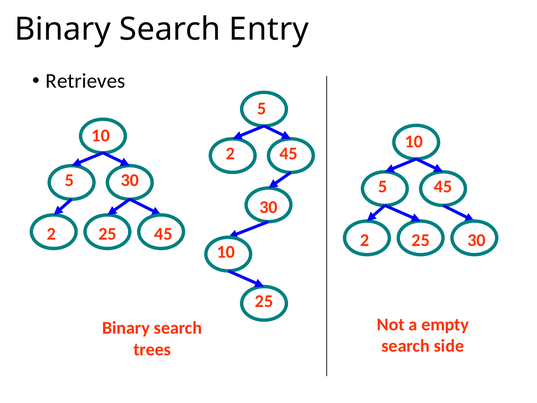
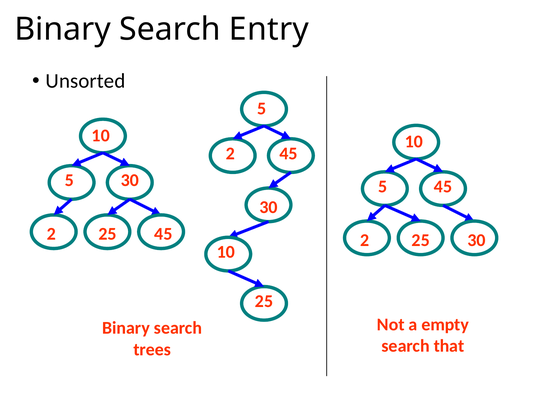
Retrieves: Retrieves -> Unsorted
side: side -> that
